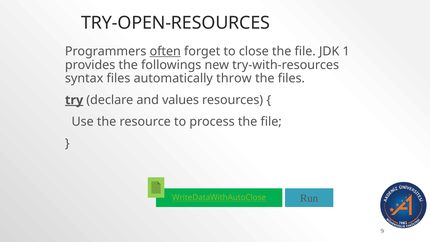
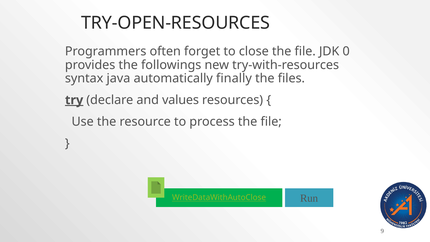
often underline: present -> none
1: 1 -> 0
syntax files: files -> java
throw: throw -> finally
